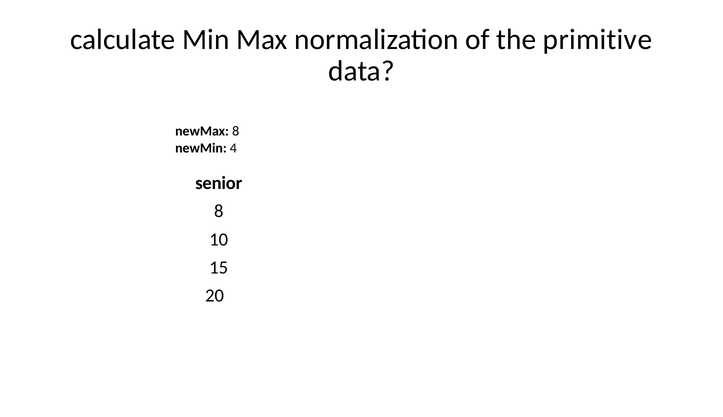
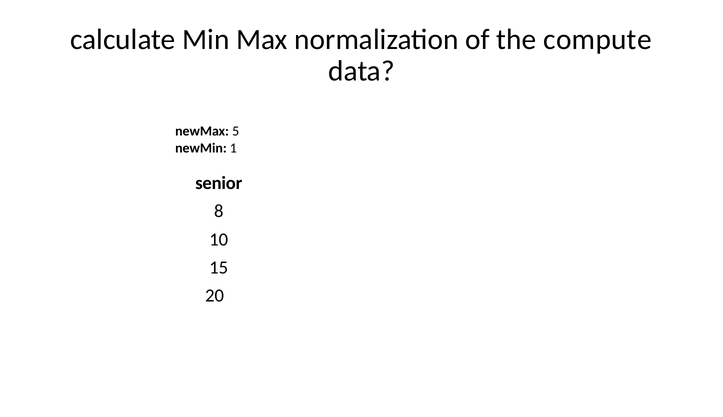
primitive: primitive -> compute
newMax 8: 8 -> 5
4: 4 -> 1
